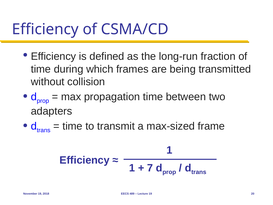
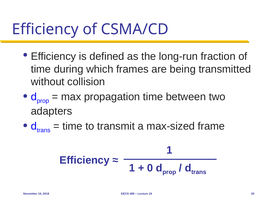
7: 7 -> 0
